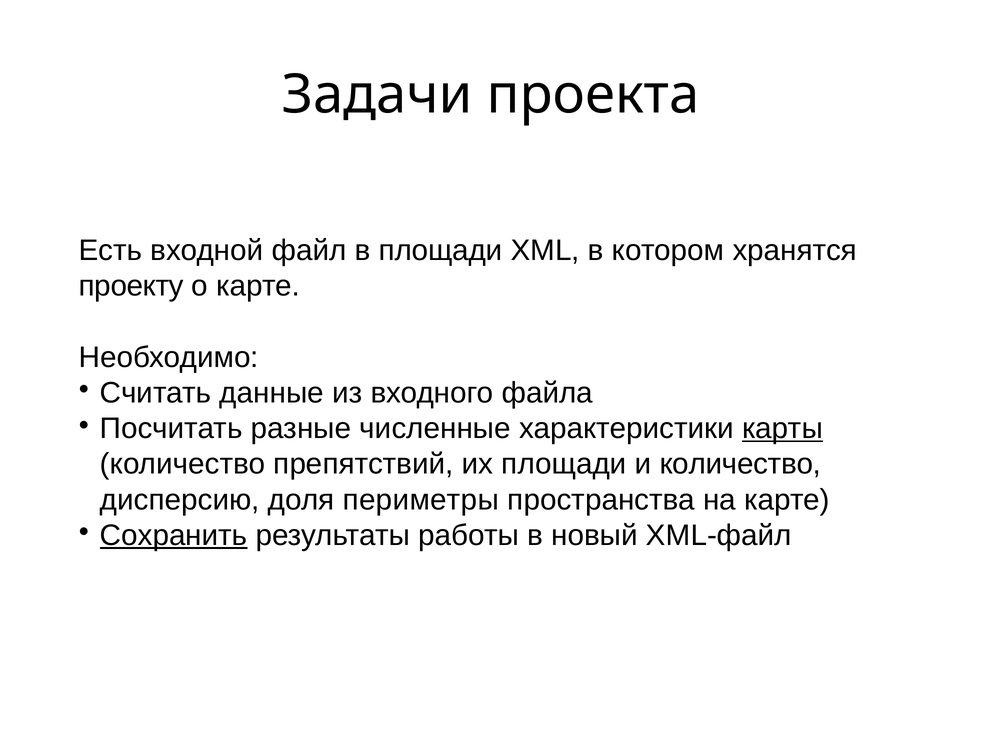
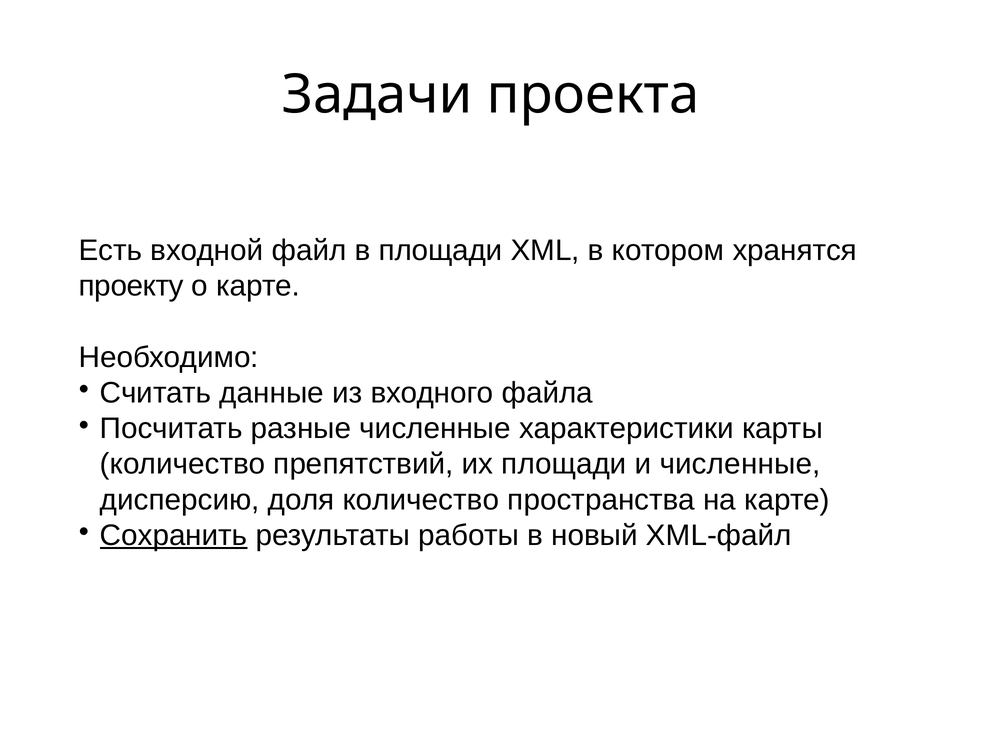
карты underline: present -> none
и количество: количество -> численные
доля периметры: периметры -> количество
